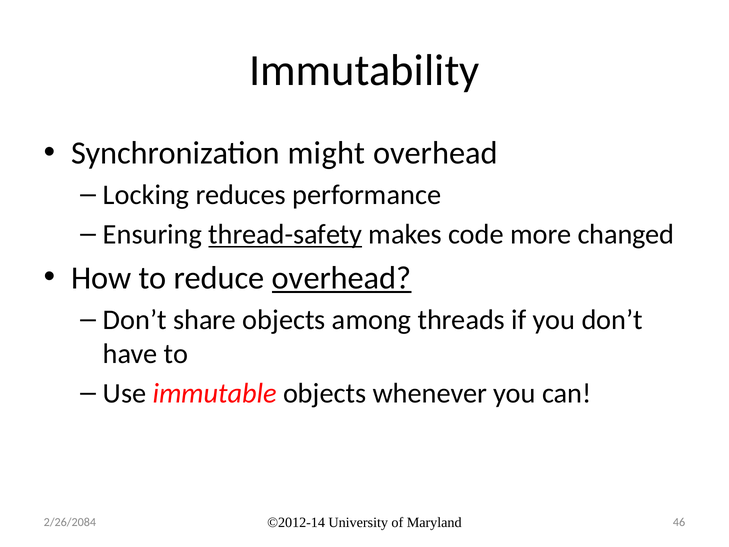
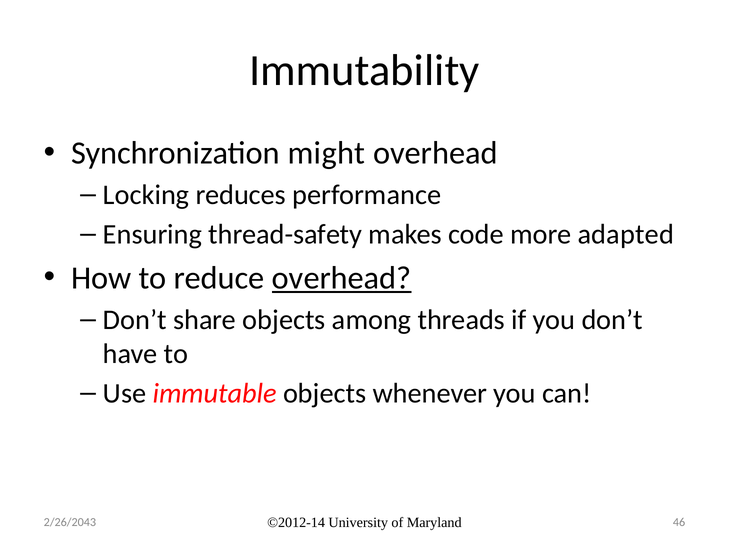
thread-safety underline: present -> none
changed: changed -> adapted
2/26/2084: 2/26/2084 -> 2/26/2043
